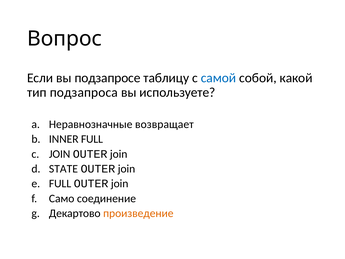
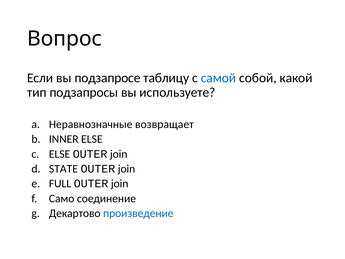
подзапроса: подзапроса -> подзапросы
INNER FULL: FULL -> ELSE
JOIN at (60, 154): JOIN -> ELSE
произведение colour: orange -> blue
